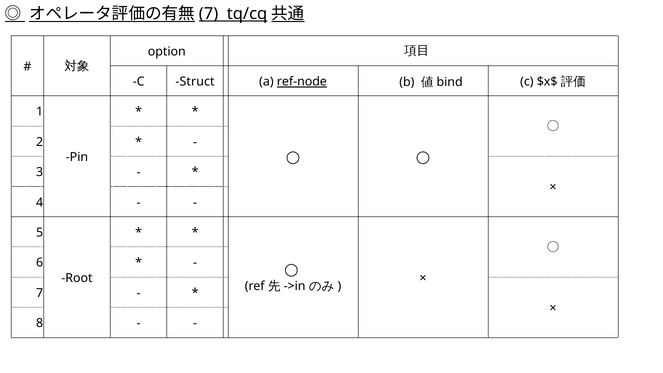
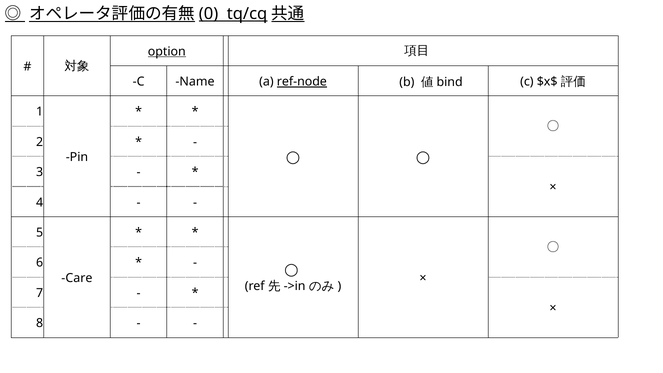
7 at (209, 14): 7 -> 0
option underline: none -> present
Struct: Struct -> Name
Root: Root -> Care
